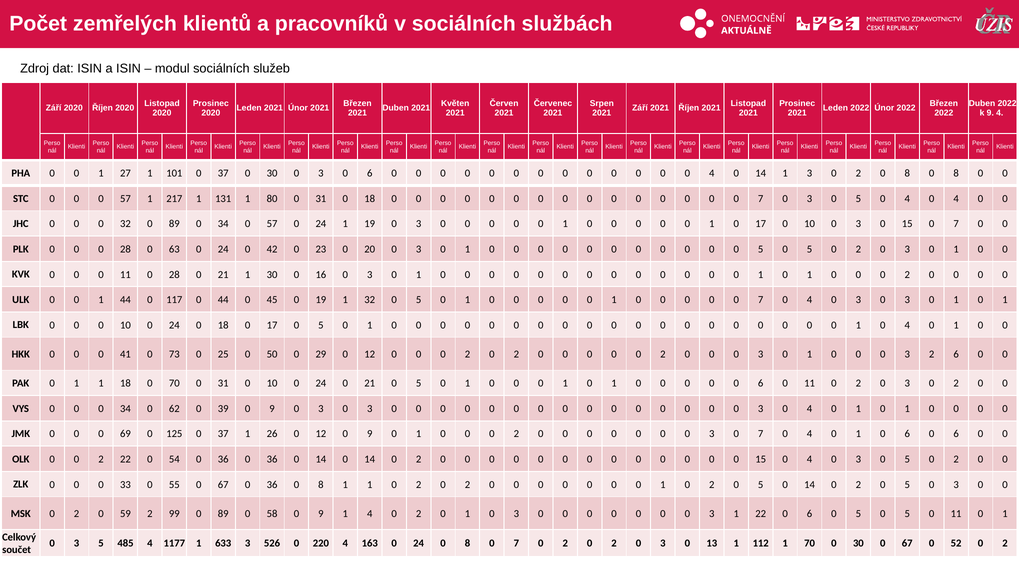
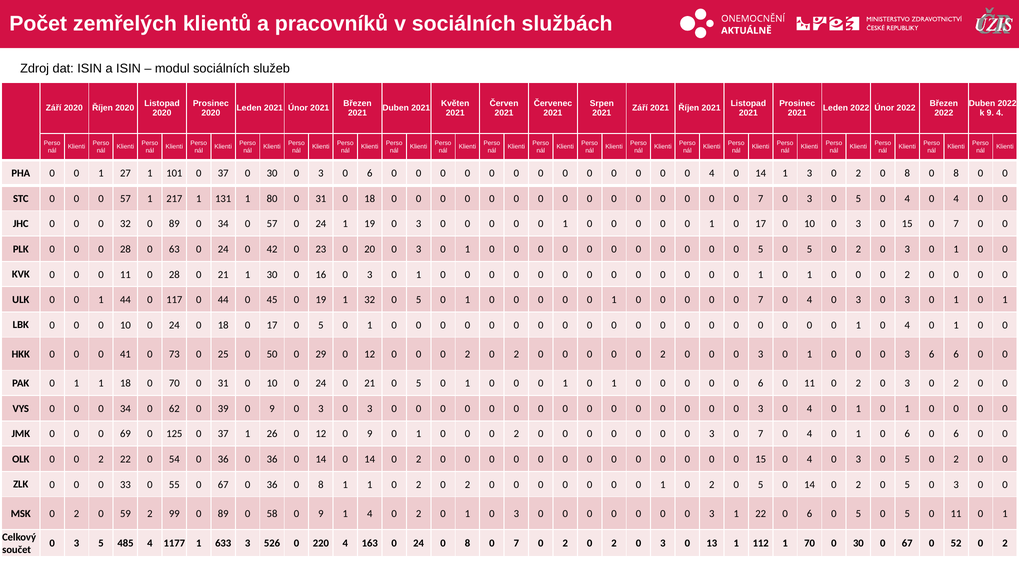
3 2: 2 -> 6
